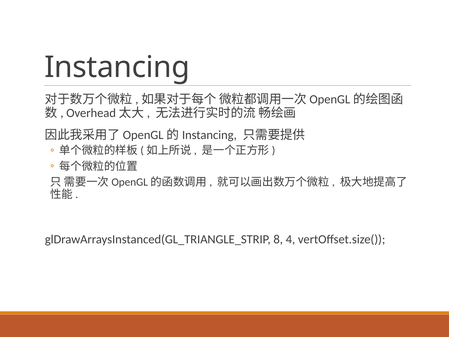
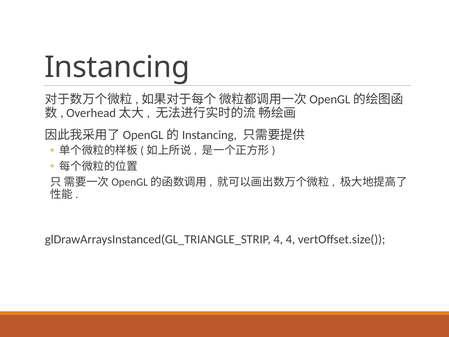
glDrawArraysInstanced(GL_TRIANGLE_STRIP 8: 8 -> 4
